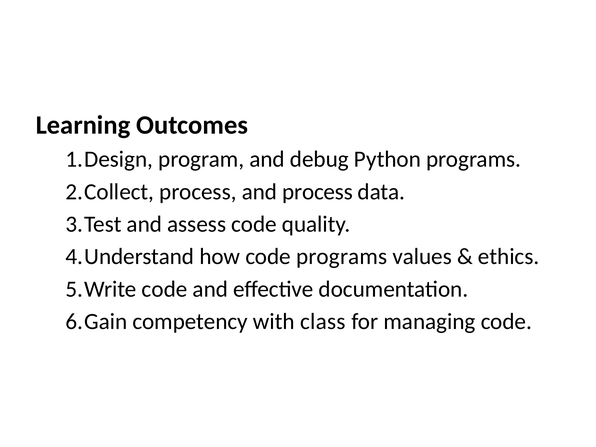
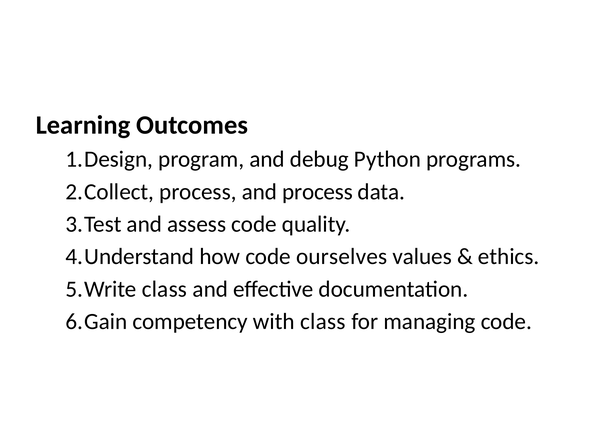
code programs: programs -> ourselves
code at (165, 289): code -> class
